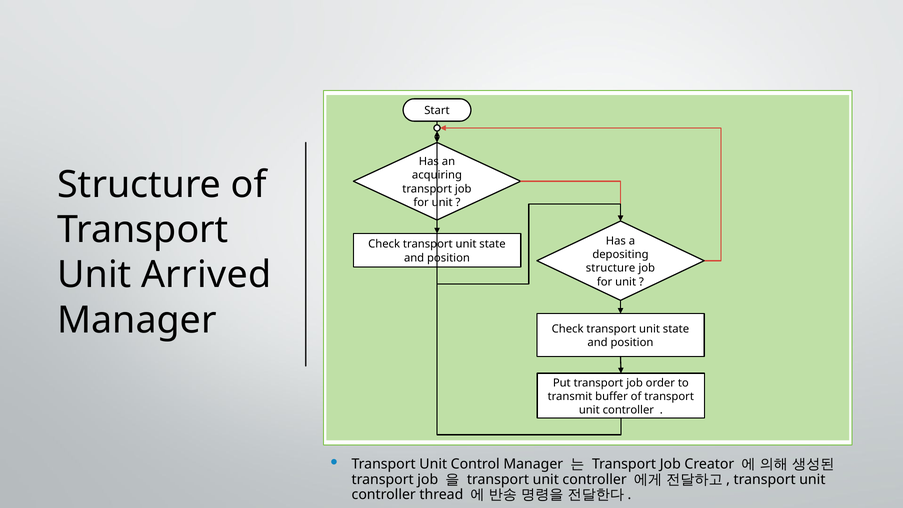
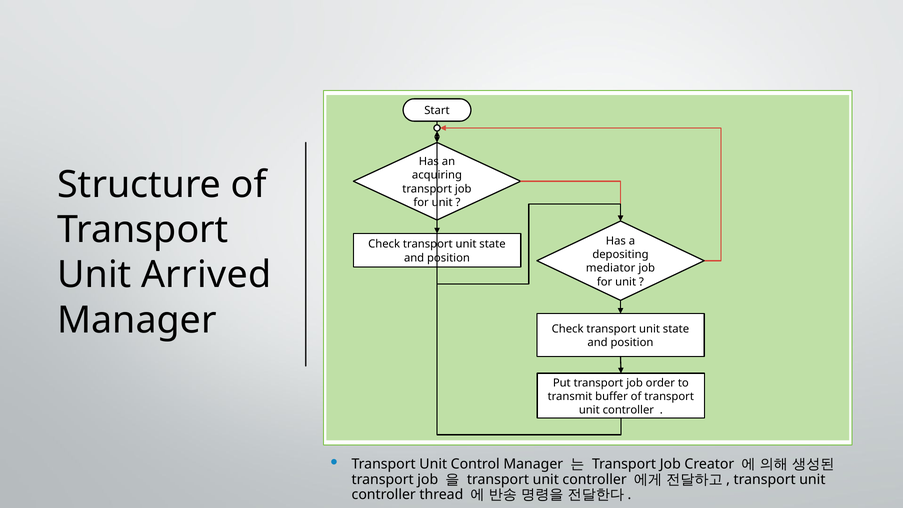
structure at (611, 268): structure -> mediator
